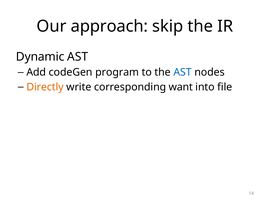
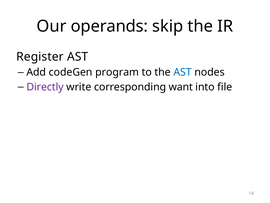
approach: approach -> operands
Dynamic: Dynamic -> Register
Directly colour: orange -> purple
